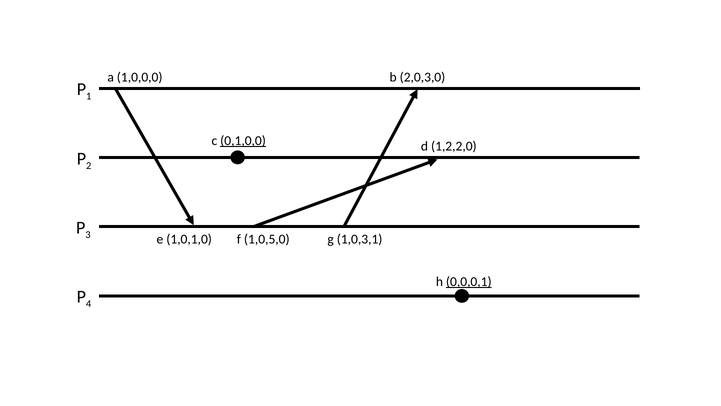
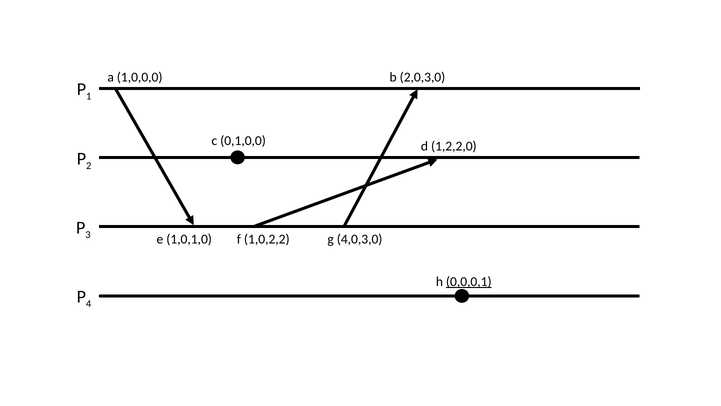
0,1,0,0 underline: present -> none
1,0,5,0: 1,0,5,0 -> 1,0,2,2
1,0,3,1: 1,0,3,1 -> 4,0,3,0
